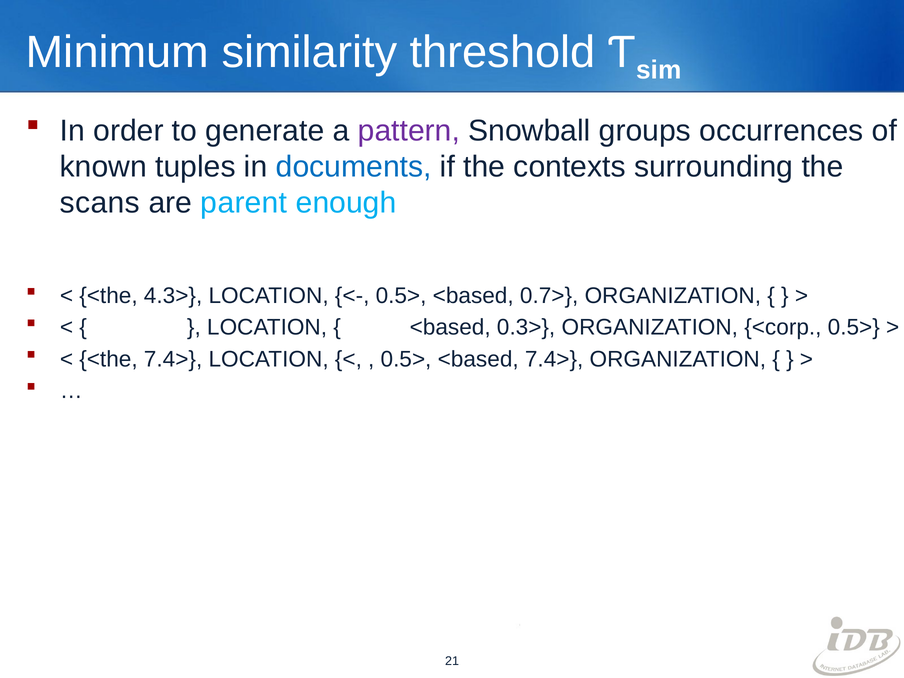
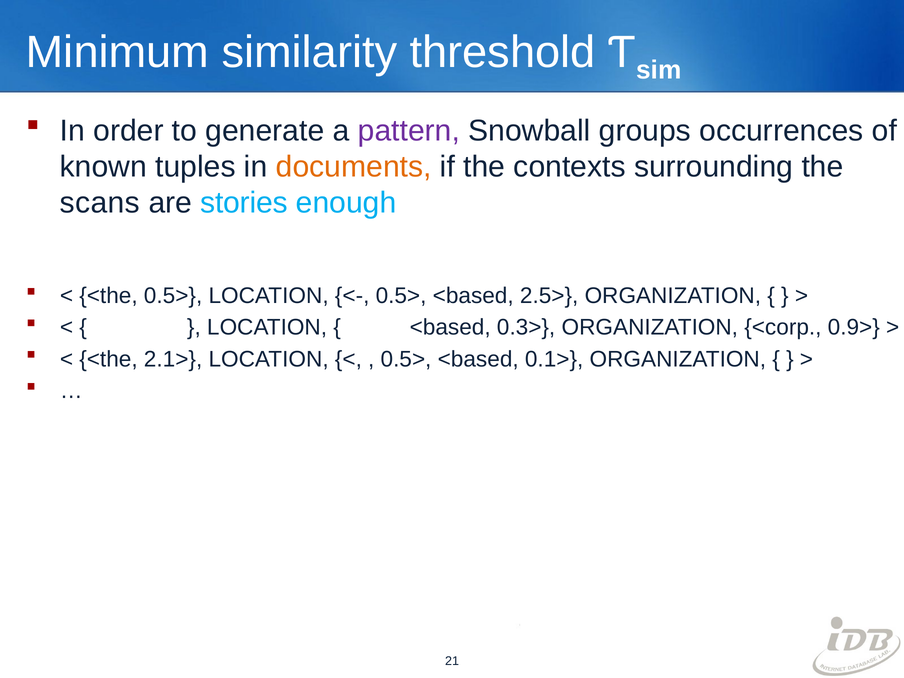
documents colour: blue -> orange
parent: parent -> stories
<the 4.3>: 4.3> -> 0.5>
0.7>: 0.7> -> 2.5>
<corp 0.5>: 0.5> -> 0.9>
<the 7.4>: 7.4> -> 2.1>
<based 7.4>: 7.4> -> 0.1>
